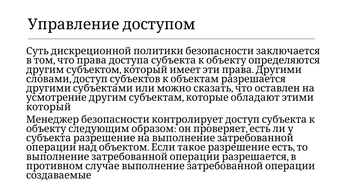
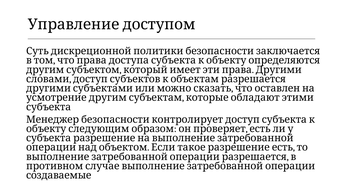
который: который -> субъекта
